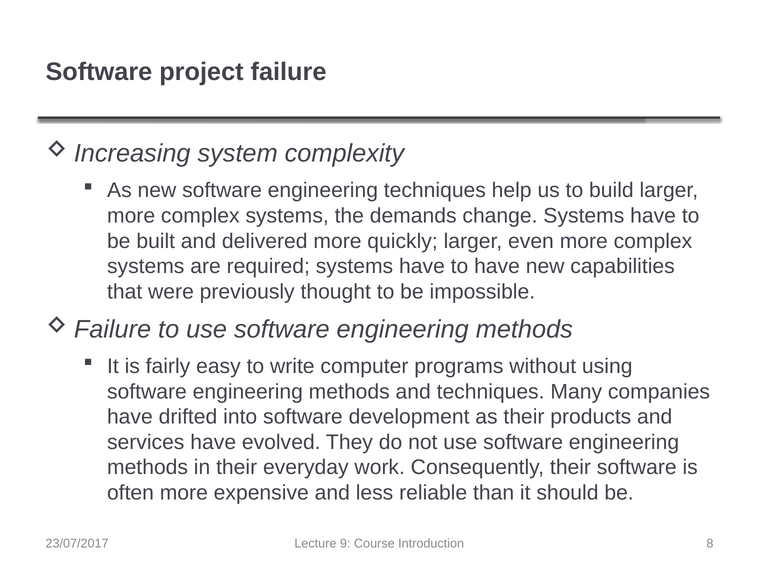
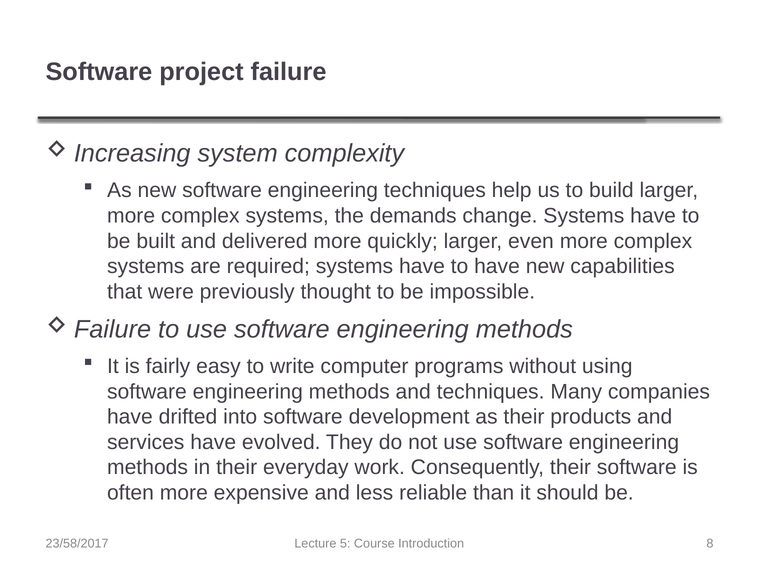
23/07/2017: 23/07/2017 -> 23/58/2017
9: 9 -> 5
